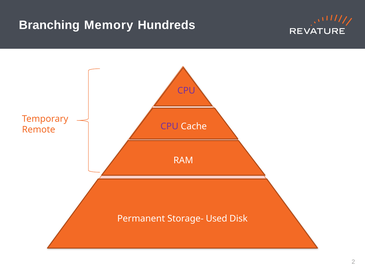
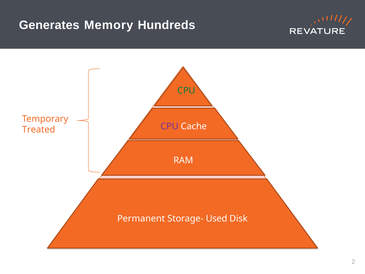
Branching: Branching -> Generates
CPU at (186, 91) colour: purple -> green
Remote: Remote -> Treated
